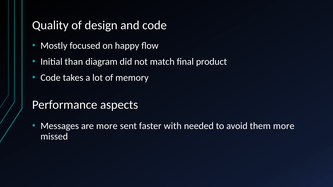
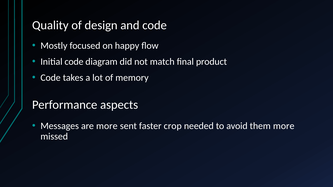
Initial than: than -> code
with: with -> crop
